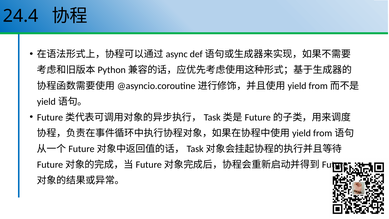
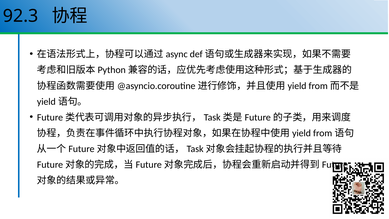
24.4: 24.4 -> 92.3
